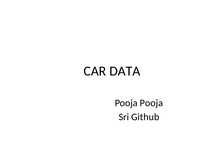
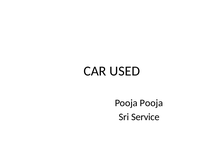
DATA: DATA -> USED
Github: Github -> Service
